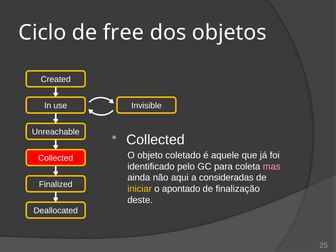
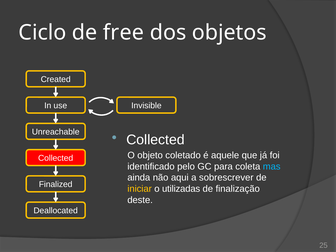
mas colour: pink -> light blue
consideradas: consideradas -> sobrescrever
apontado: apontado -> utilizadas
